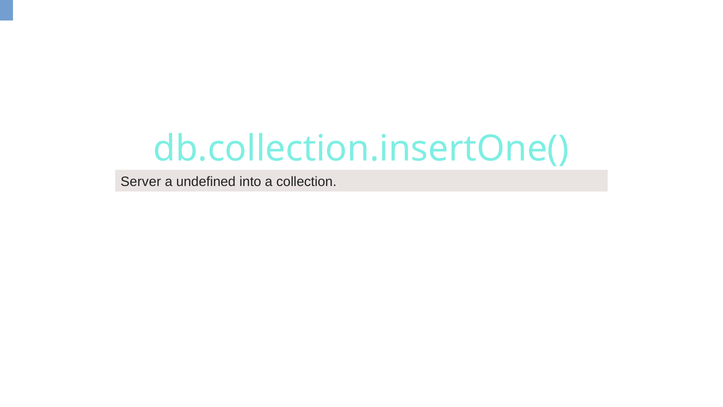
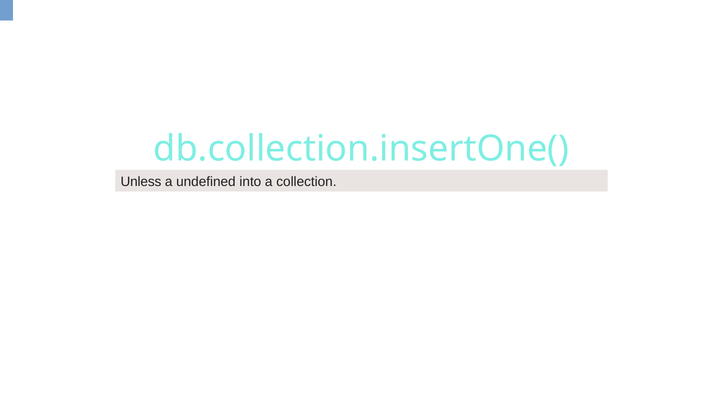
Server: Server -> Unless
